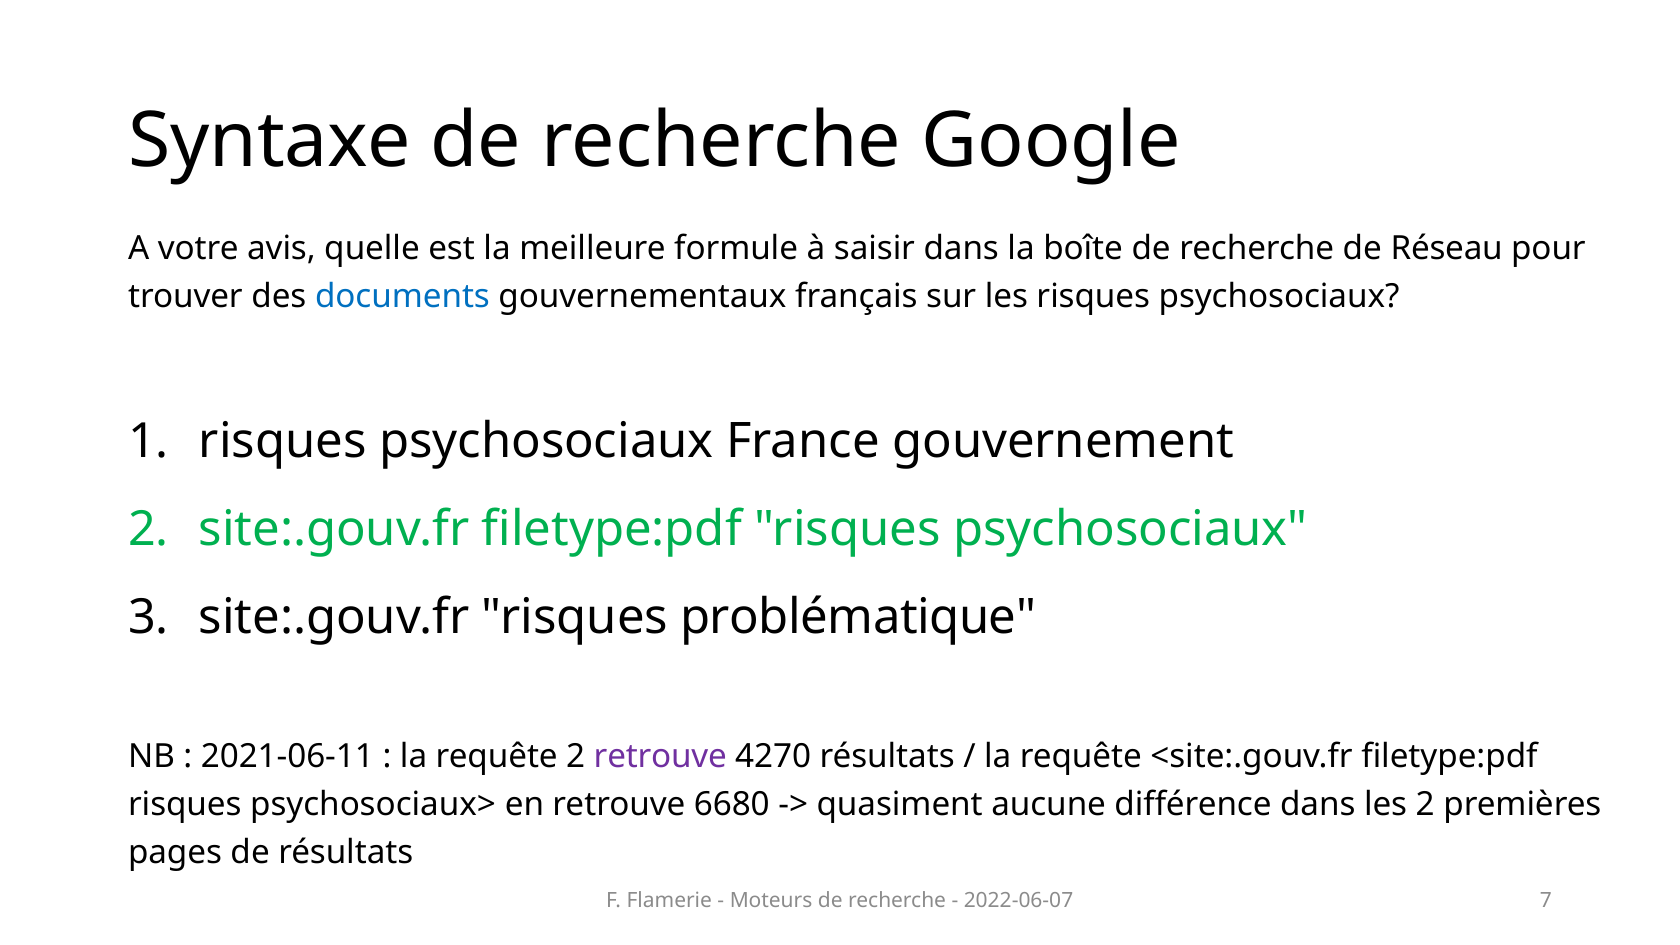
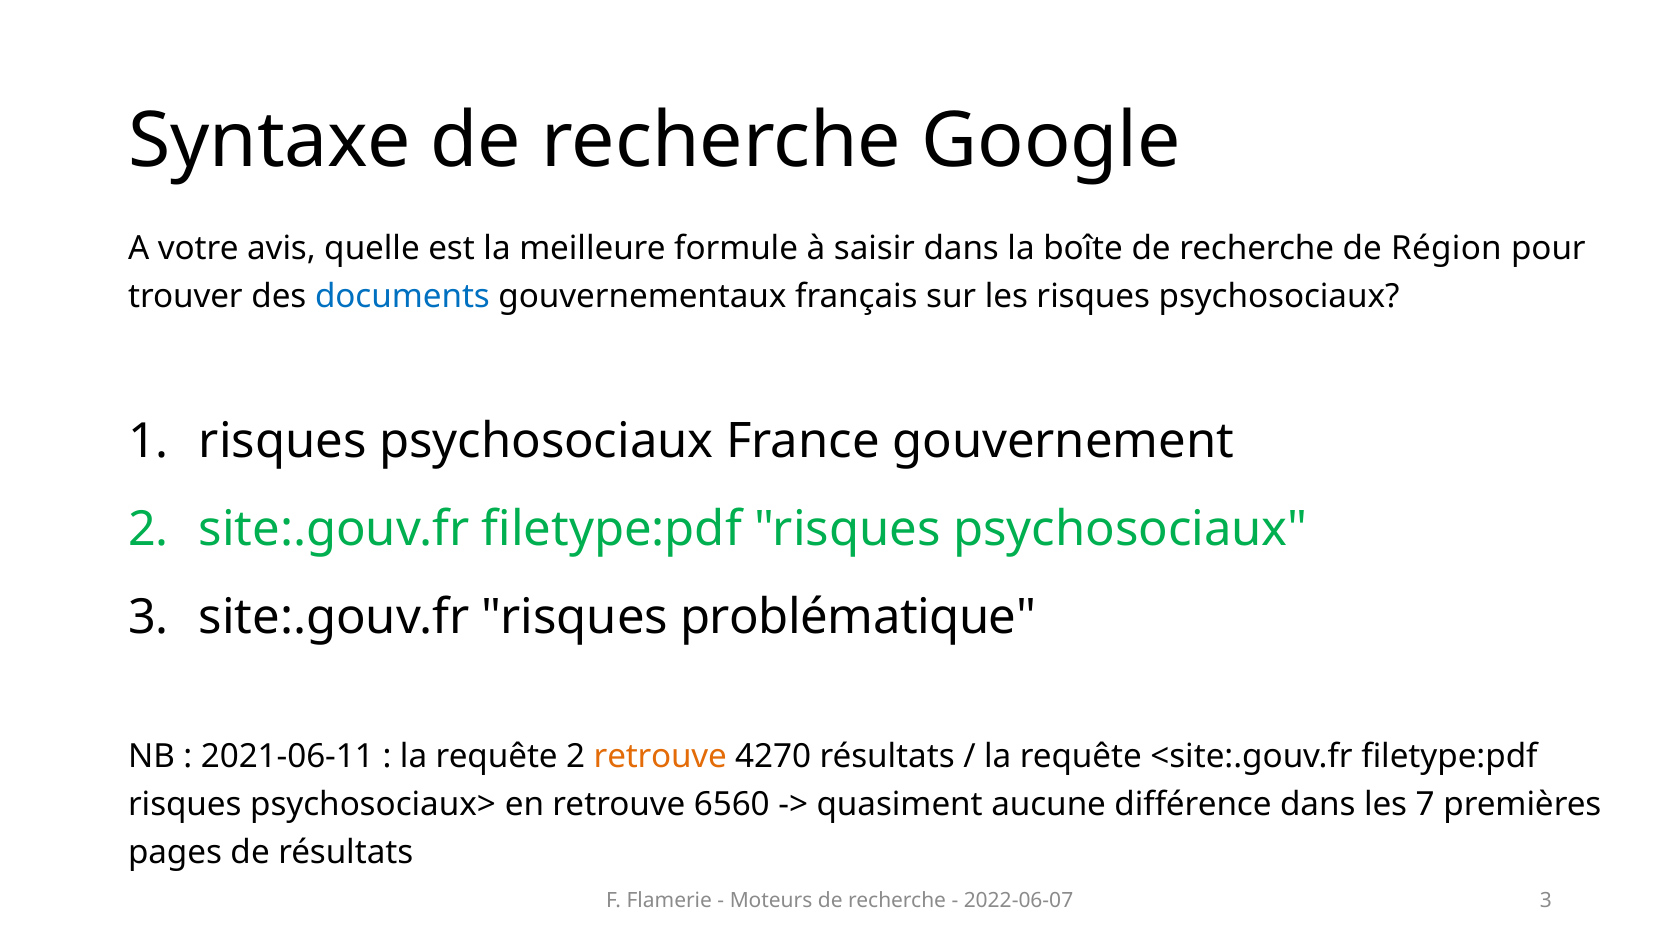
Réseau: Réseau -> Région
retrouve at (660, 757) colour: purple -> orange
6680: 6680 -> 6560
les 2: 2 -> 7
2022-06-07 7: 7 -> 3
